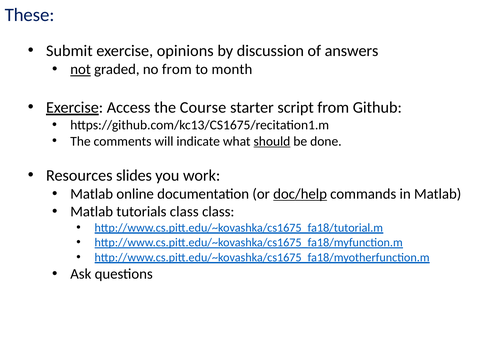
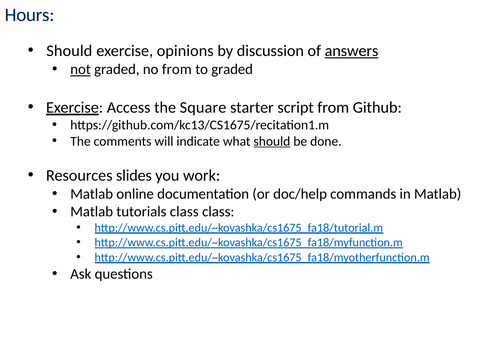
These: These -> Hours
Submit at (69, 51): Submit -> Should
answers underline: none -> present
to month: month -> graded
Course: Course -> Square
doc/help underline: present -> none
